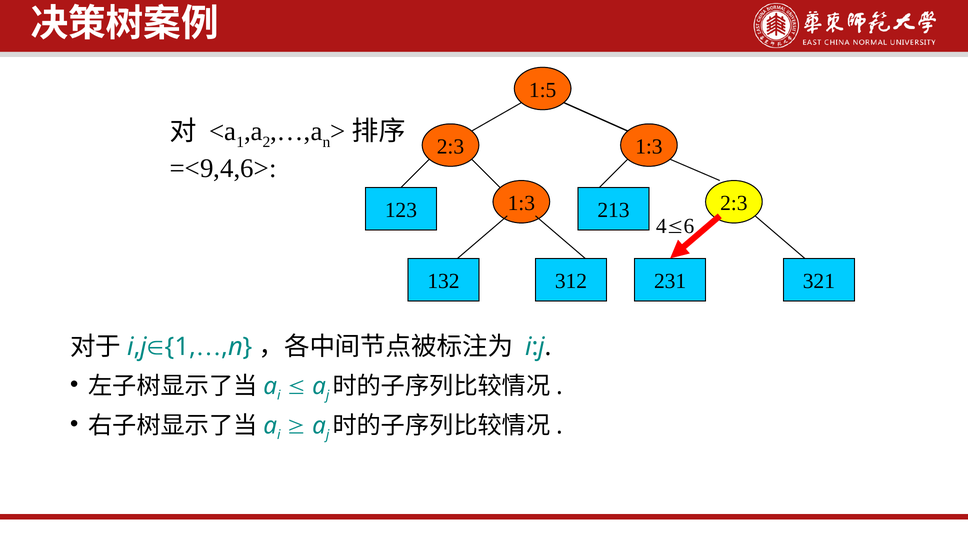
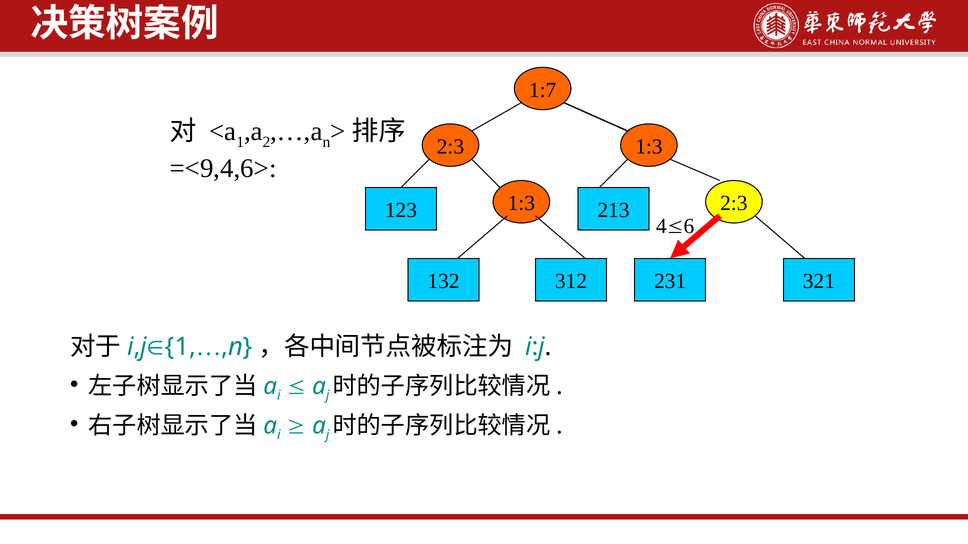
1:5: 1:5 -> 1:7
